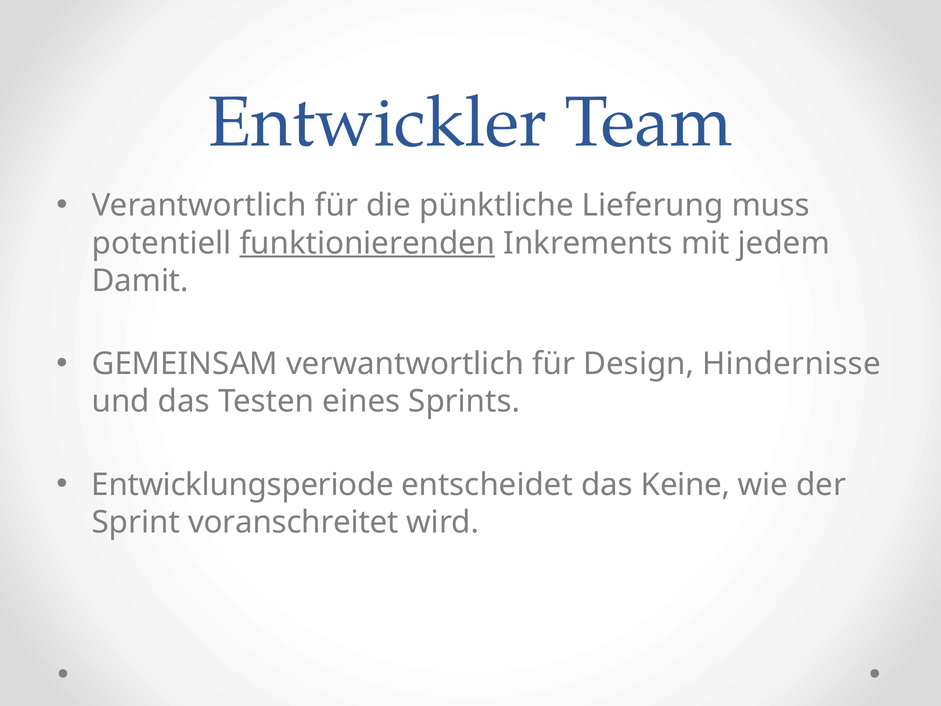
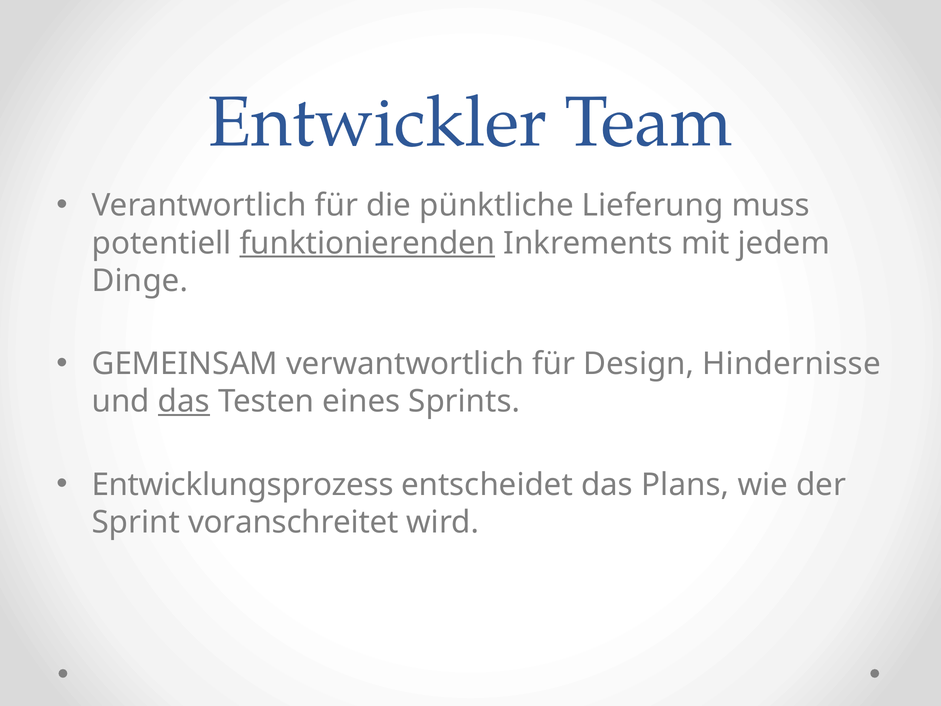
Damit: Damit -> Dinge
das at (184, 401) underline: none -> present
Entwicklungsperiode: Entwicklungsperiode -> Entwicklungsprozess
Keine: Keine -> Plans
